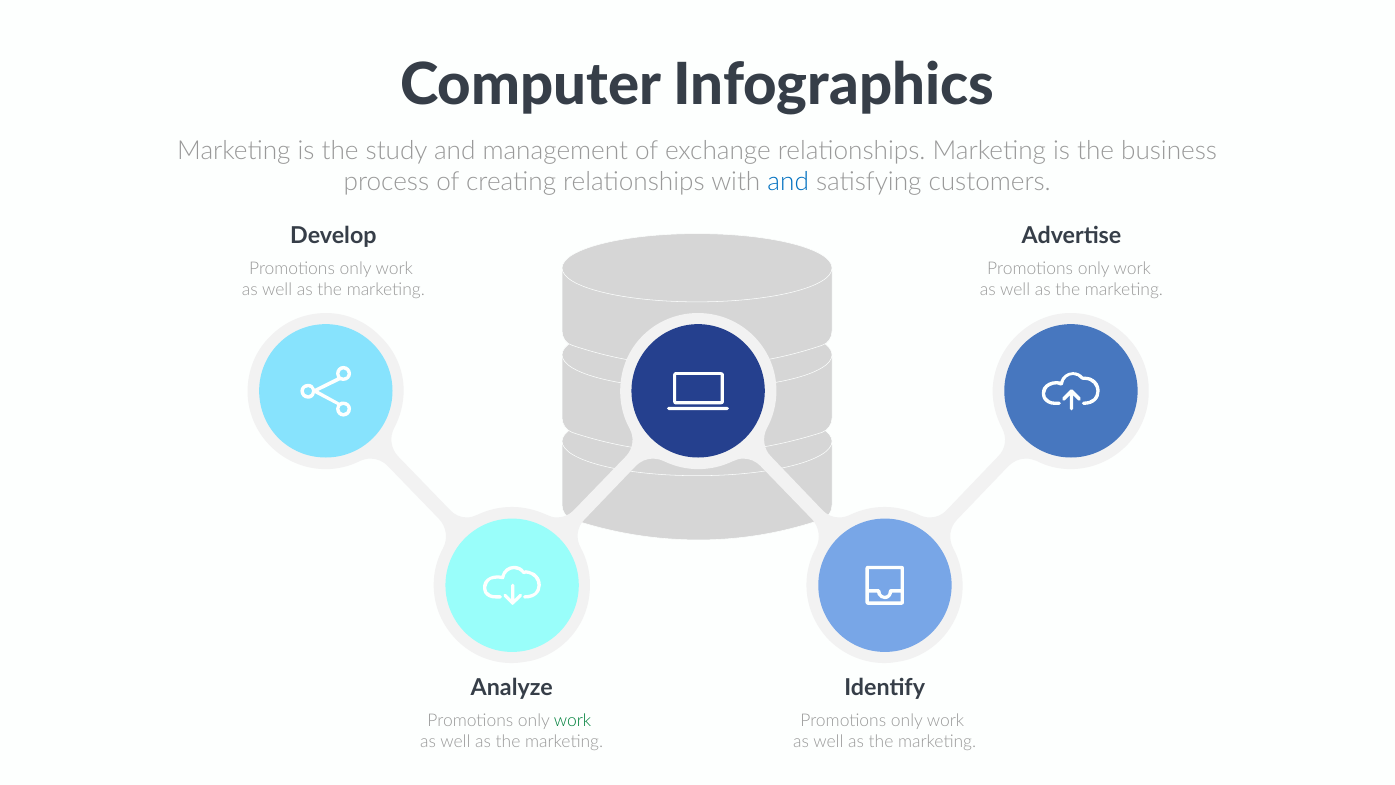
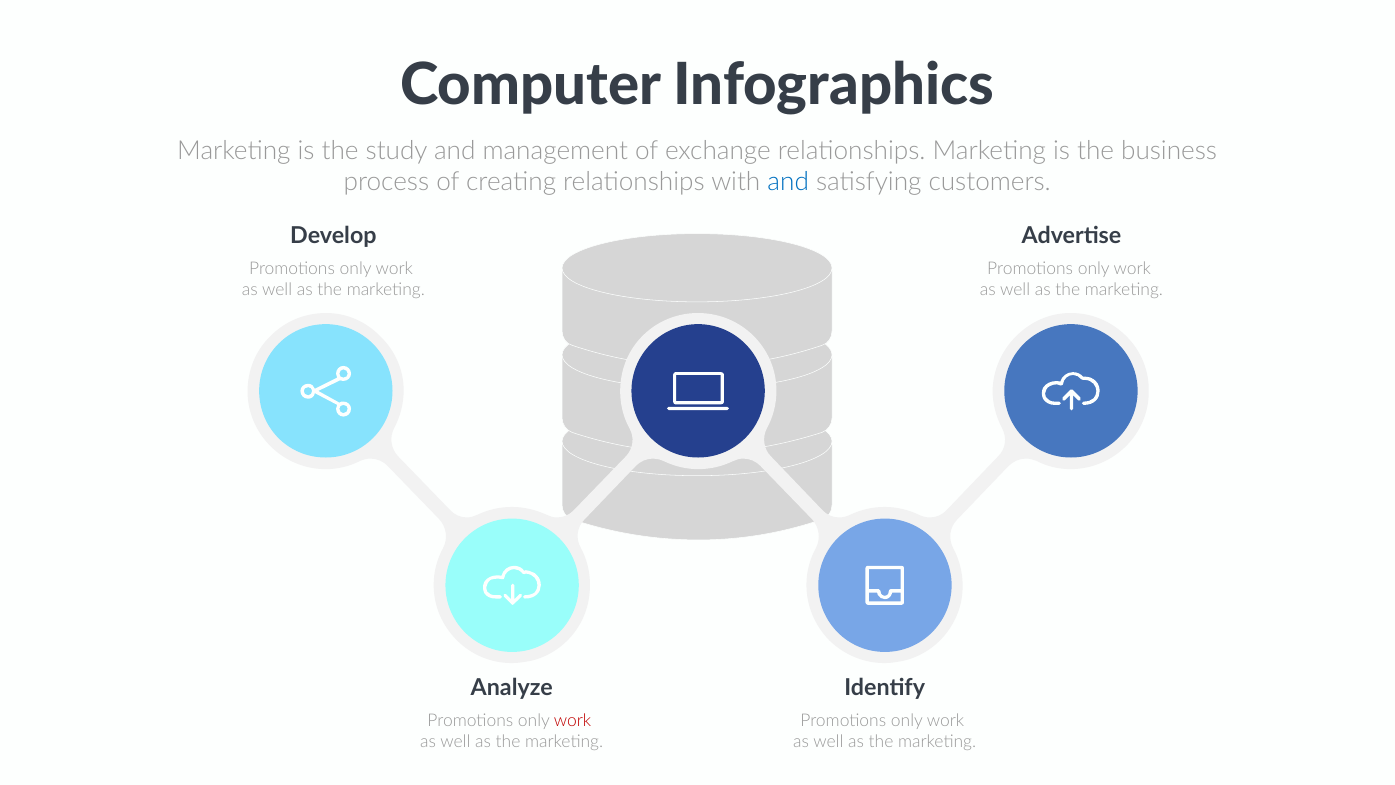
work at (573, 720) colour: green -> red
